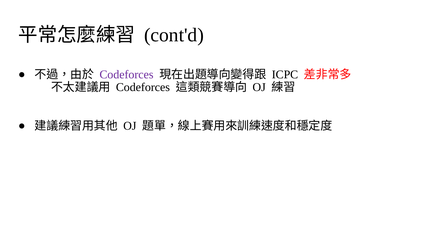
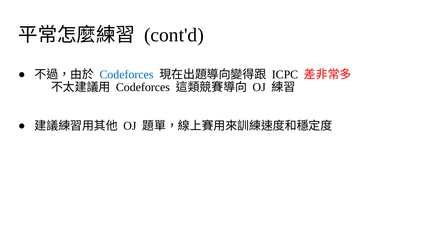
Codeforces at (127, 74) colour: purple -> blue
